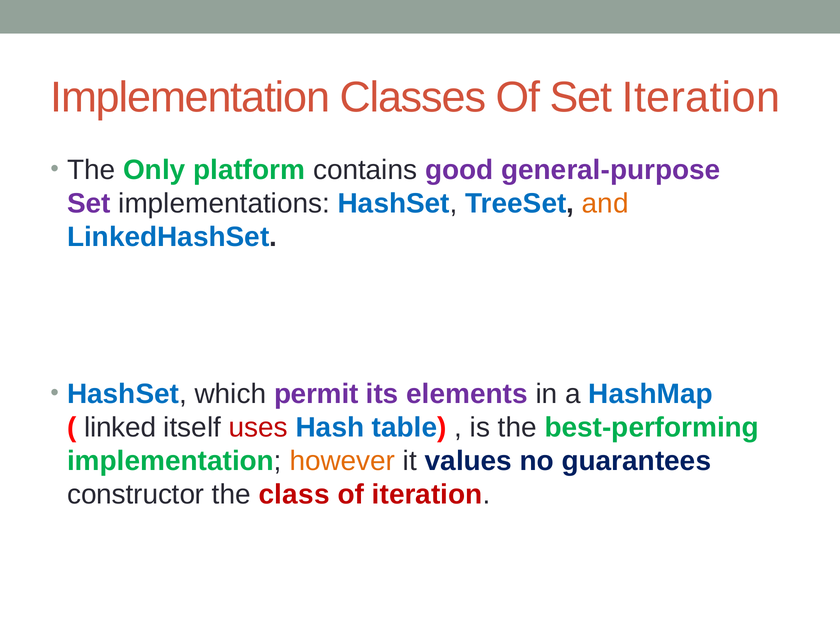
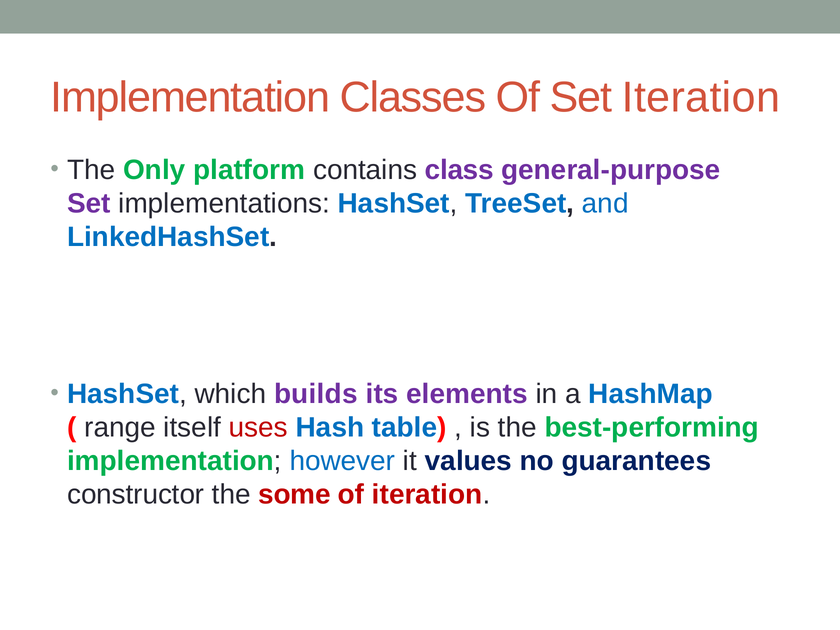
good: good -> class
and colour: orange -> blue
permit: permit -> builds
linked: linked -> range
however colour: orange -> blue
class: class -> some
